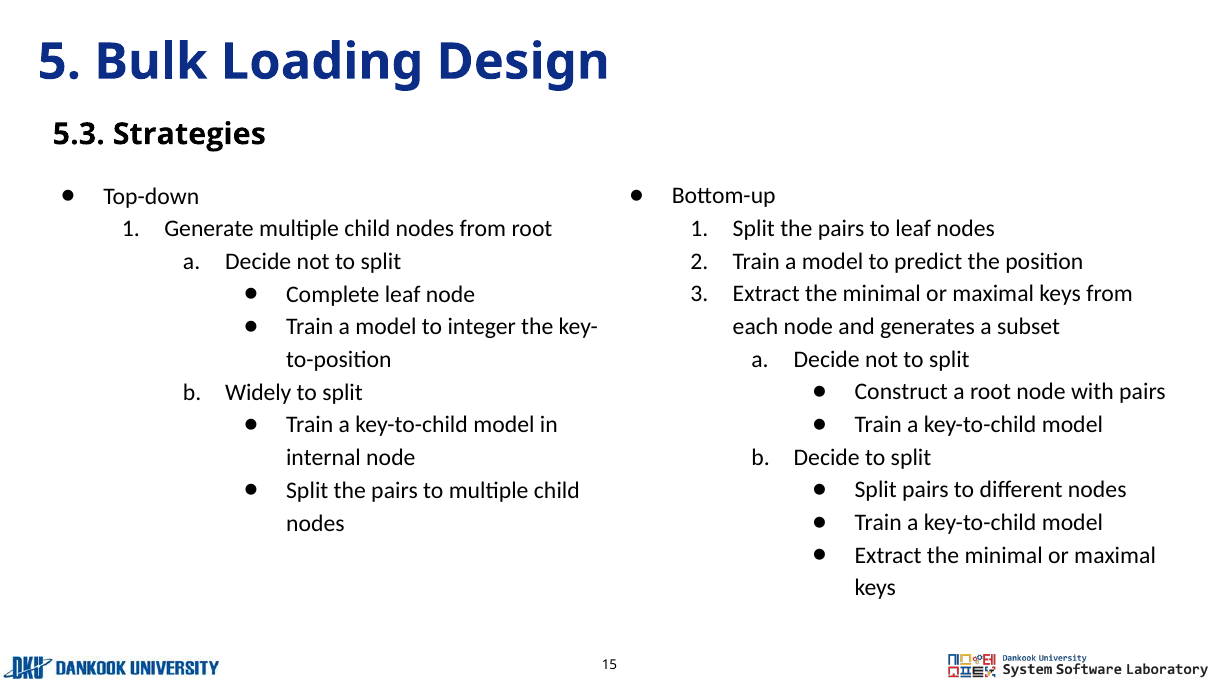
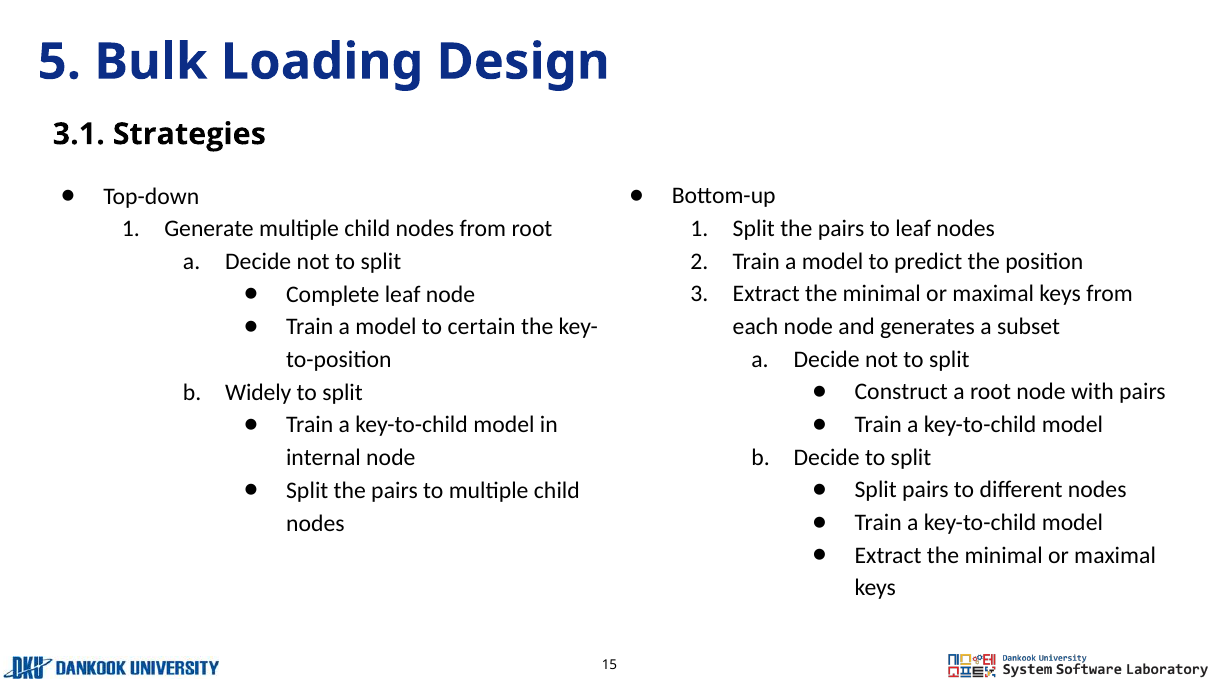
5.3: 5.3 -> 3.1
integer: integer -> certain
